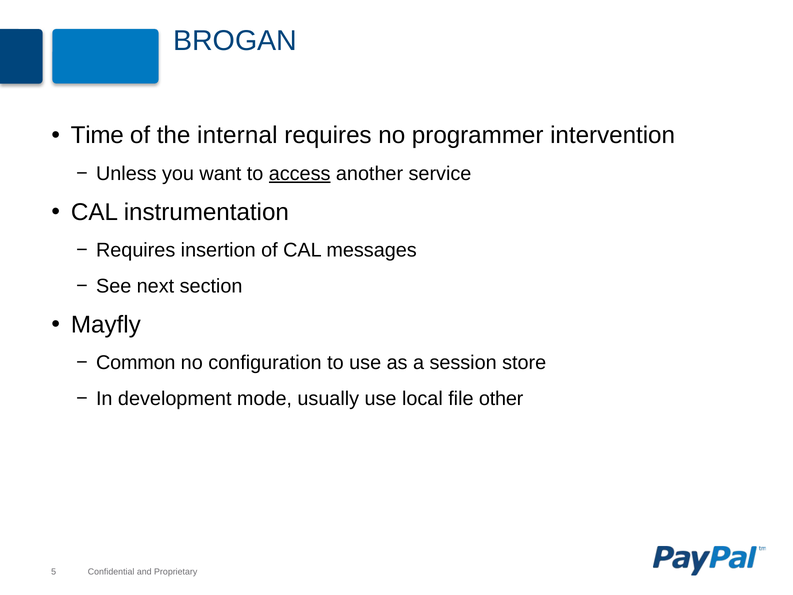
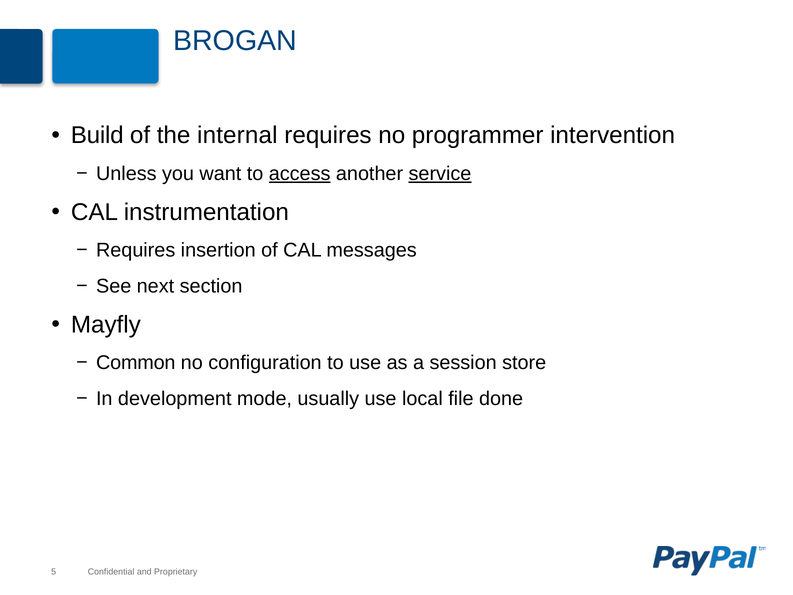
Time: Time -> Build
service underline: none -> present
other: other -> done
